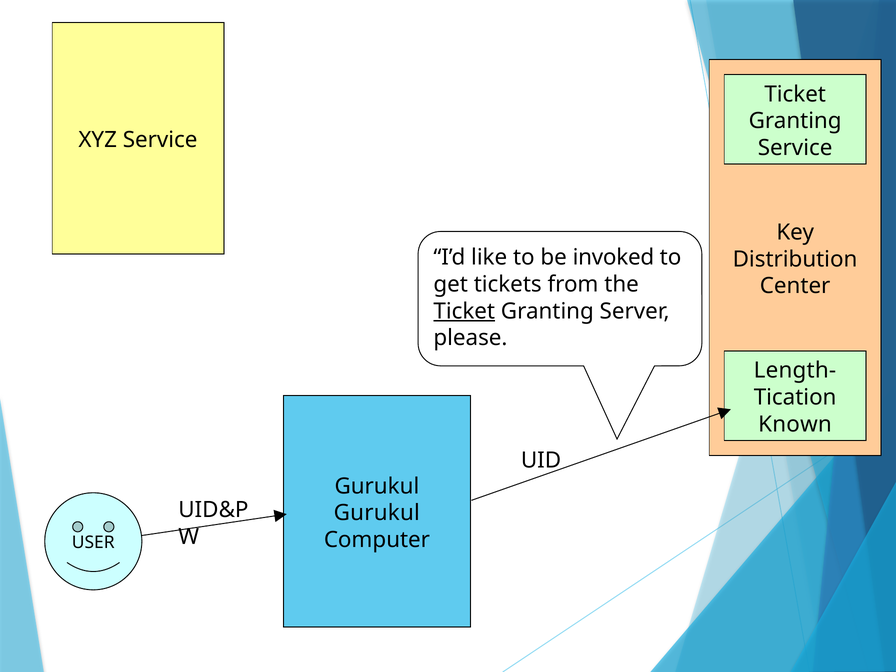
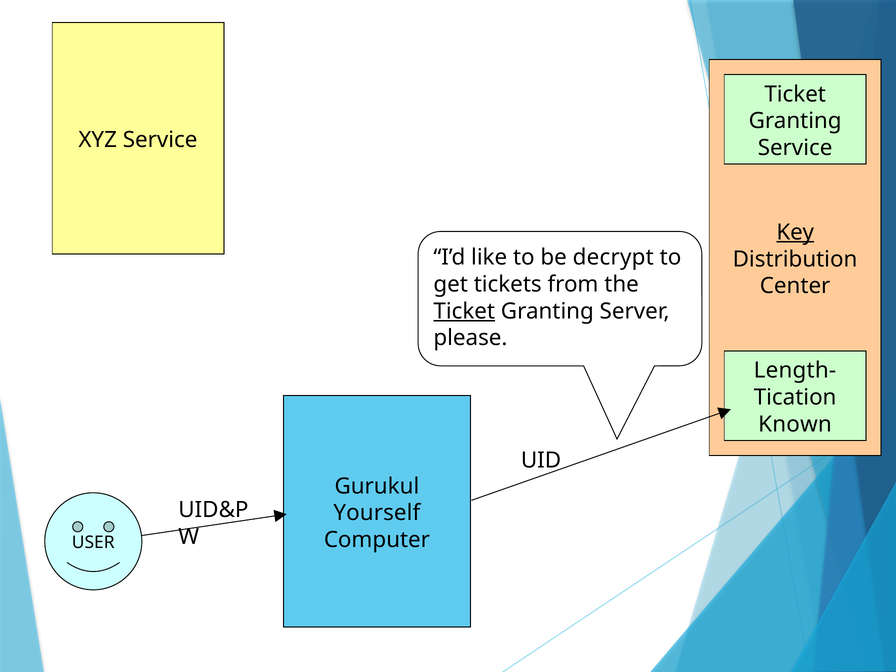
Key underline: none -> present
invoked: invoked -> decrypt
Gurukul at (377, 513): Gurukul -> Yourself
